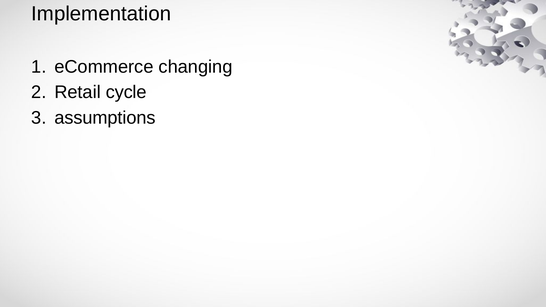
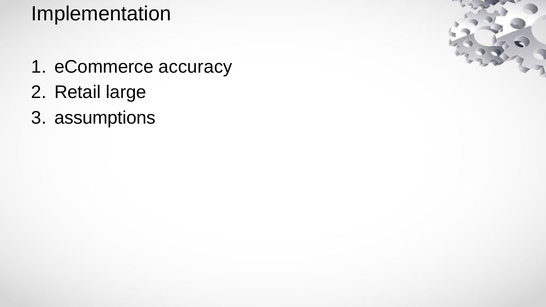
changing: changing -> accuracy
cycle: cycle -> large
